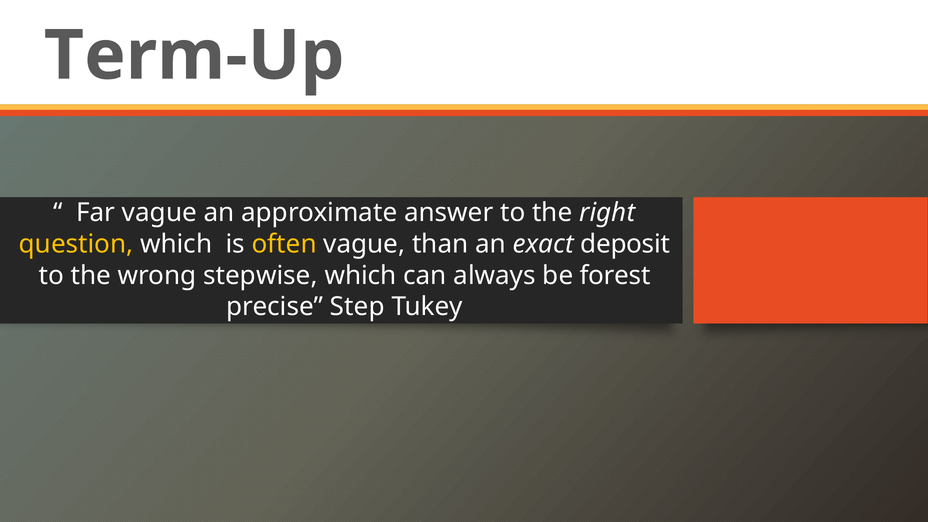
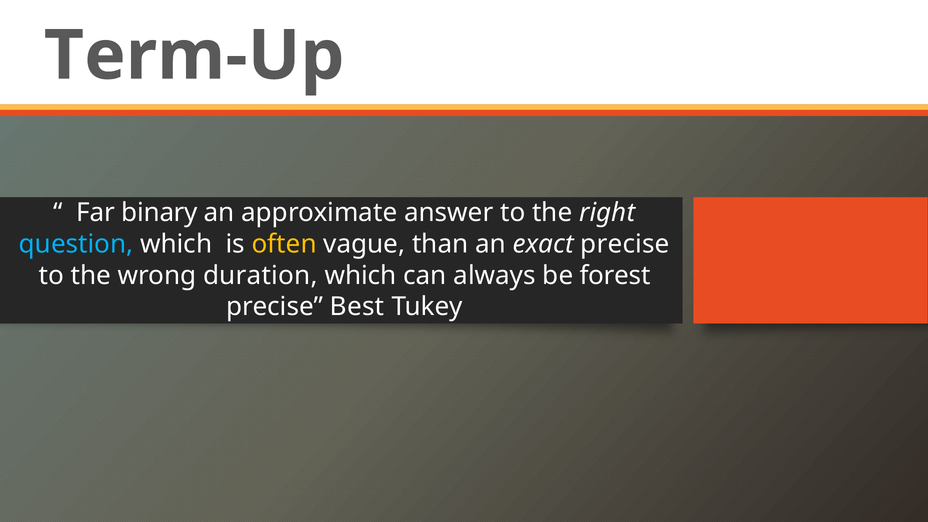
Far vague: vague -> binary
question colour: yellow -> light blue
exact deposit: deposit -> precise
stepwise: stepwise -> duration
Step: Step -> Best
